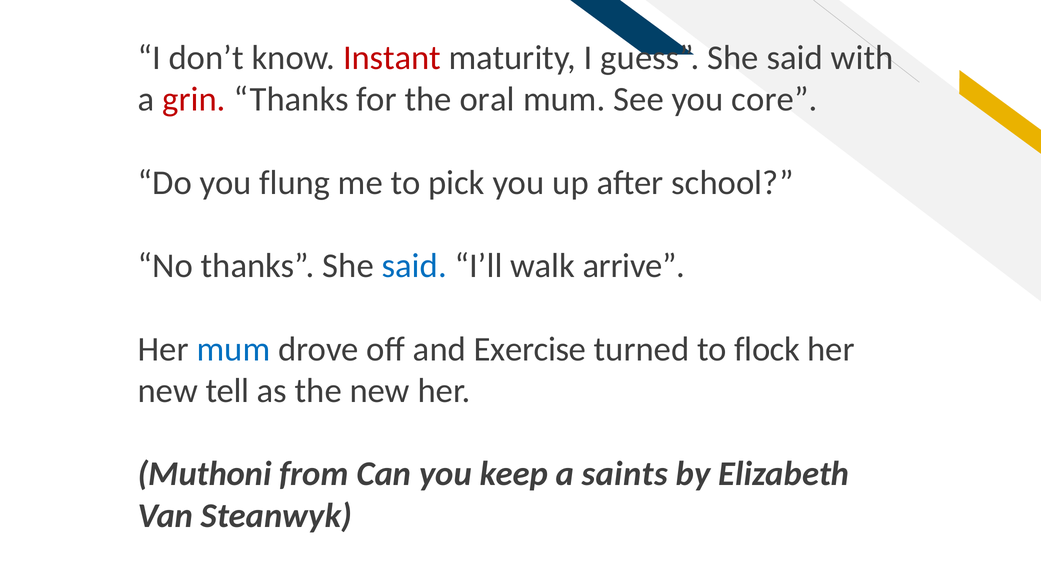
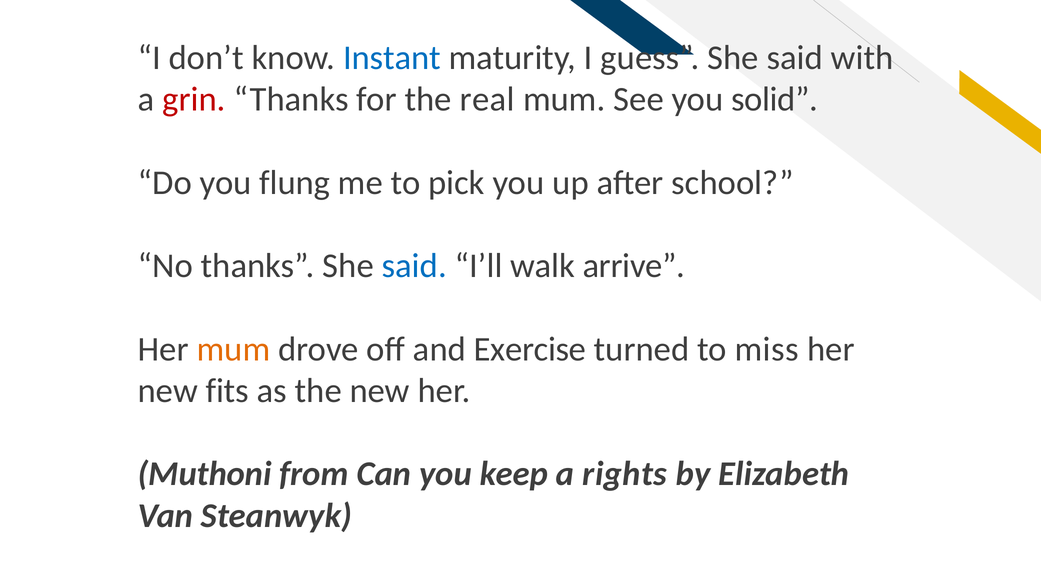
Instant colour: red -> blue
oral: oral -> real
core: core -> solid
mum at (233, 350) colour: blue -> orange
flock: flock -> miss
tell: tell -> fits
saints: saints -> rights
